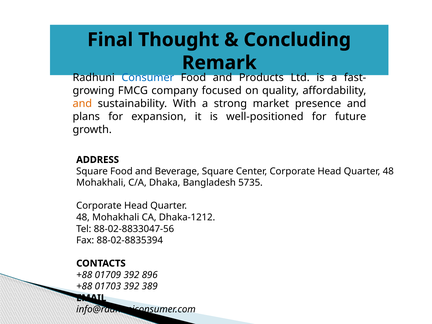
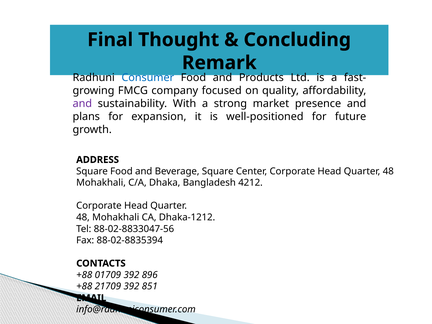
and at (82, 104) colour: orange -> purple
5735: 5735 -> 4212
01703: 01703 -> 21709
389: 389 -> 851
